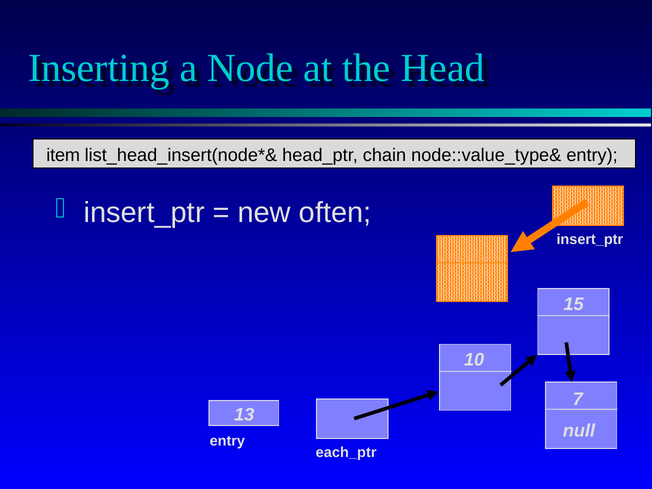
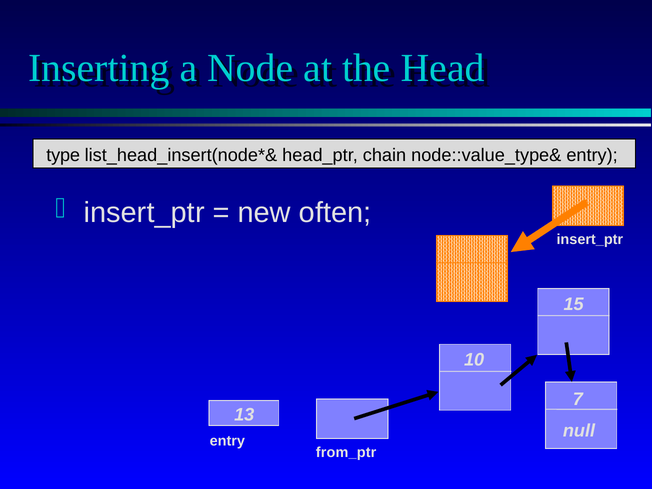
item: item -> type
each_ptr: each_ptr -> from_ptr
